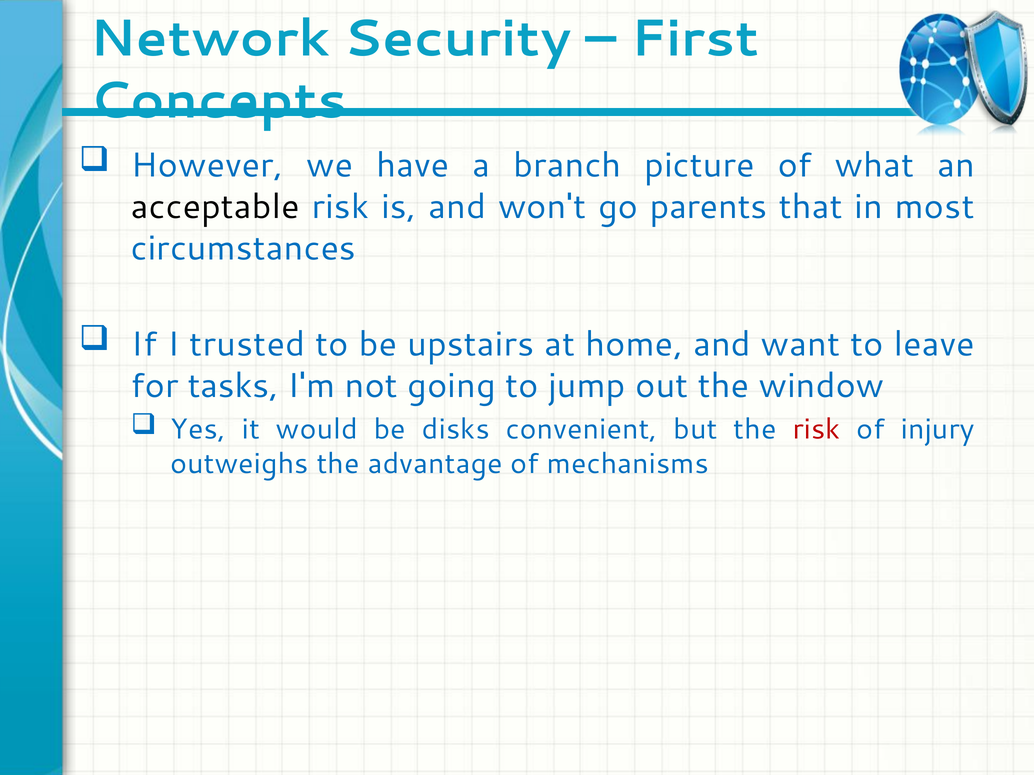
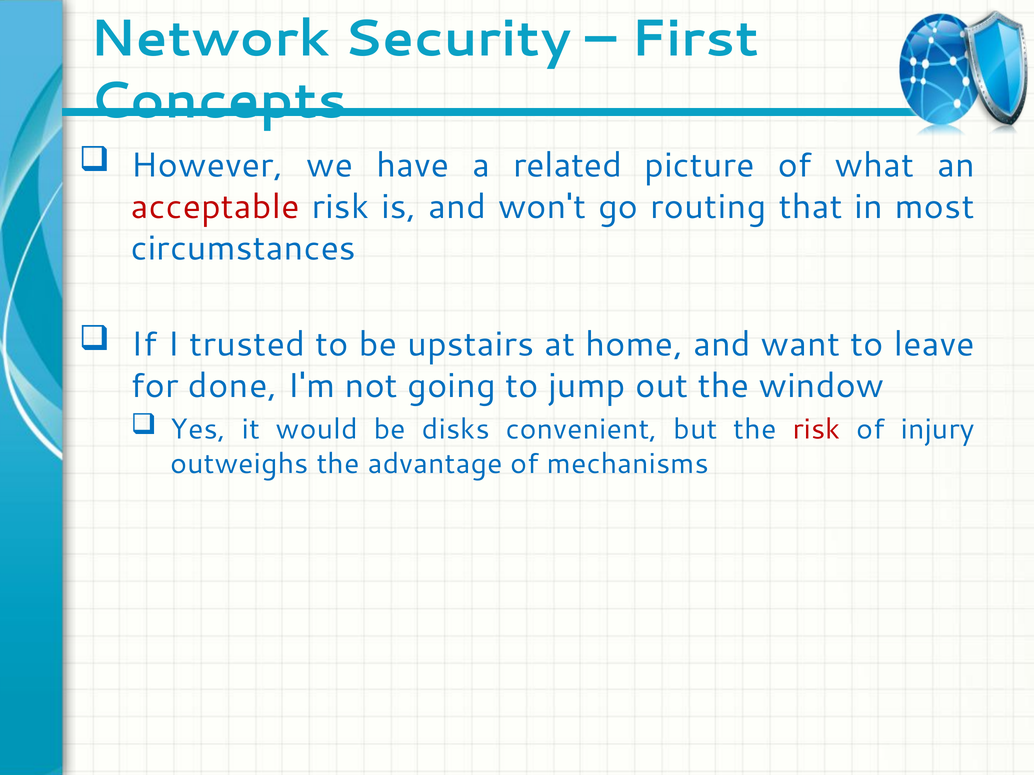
branch: branch -> related
acceptable colour: black -> red
parents: parents -> routing
tasks: tasks -> done
